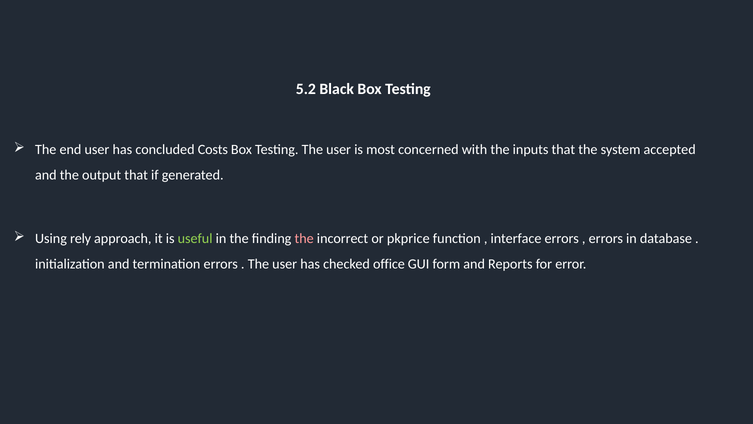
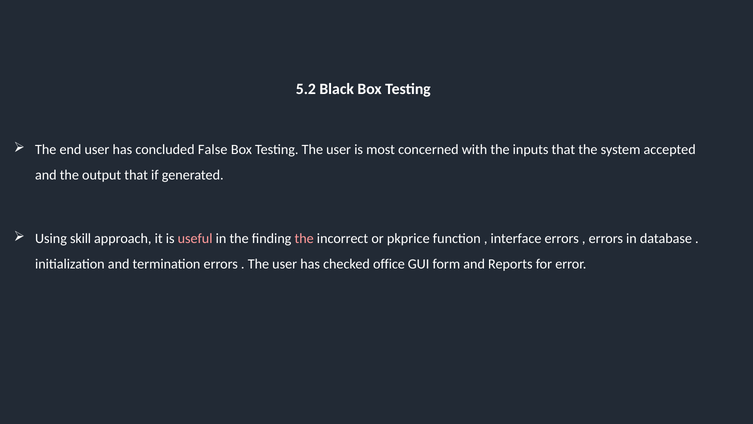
Costs: Costs -> False
rely: rely -> skill
useful colour: light green -> pink
